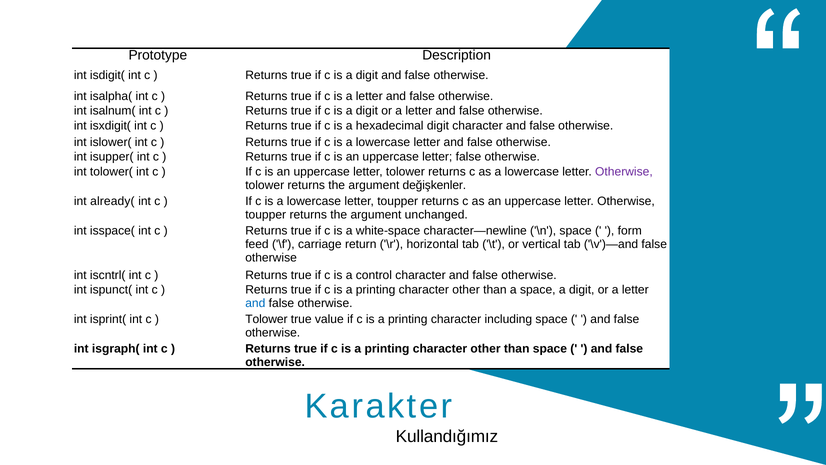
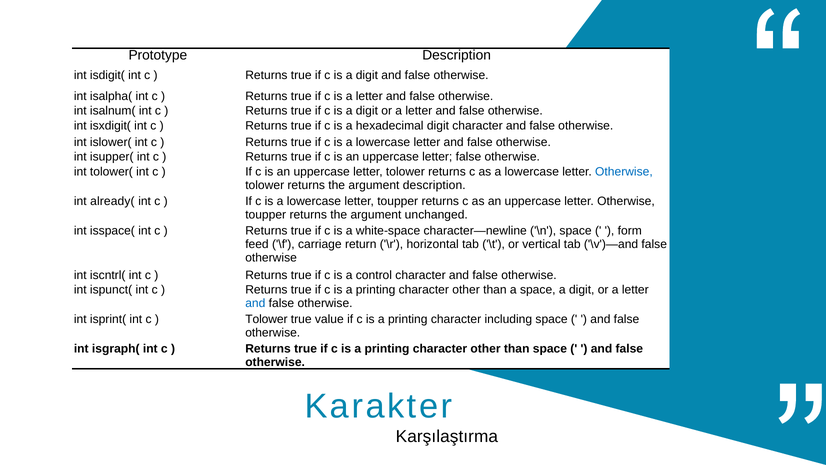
Otherwise at (624, 172) colour: purple -> blue
argument değişkenler: değişkenler -> description
Kullandığımız: Kullandığımız -> Karşılaştırma
